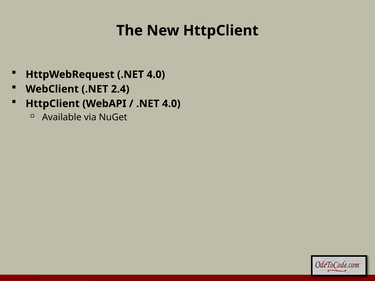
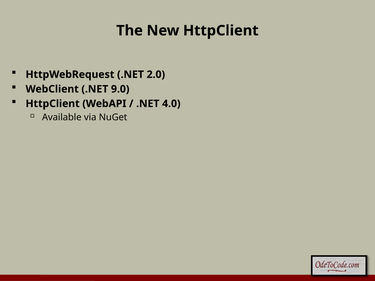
HttpWebRequest .NET 4.0: 4.0 -> 2.0
2.4: 2.4 -> 9.0
